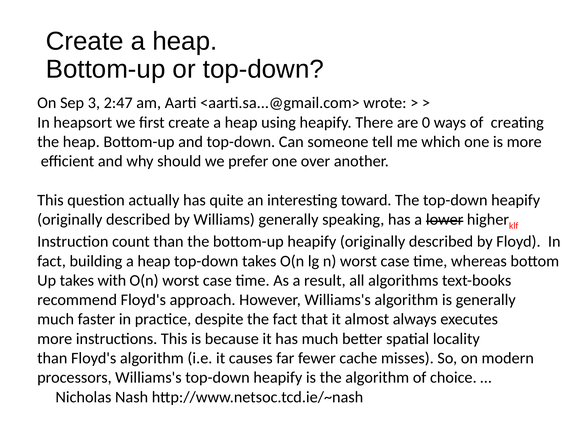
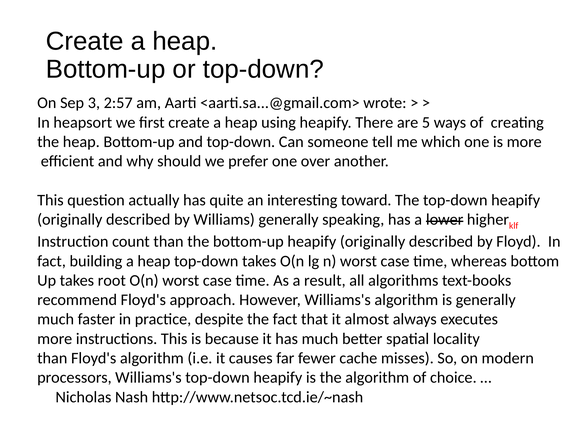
2:47: 2:47 -> 2:57
0: 0 -> 5
with: with -> root
